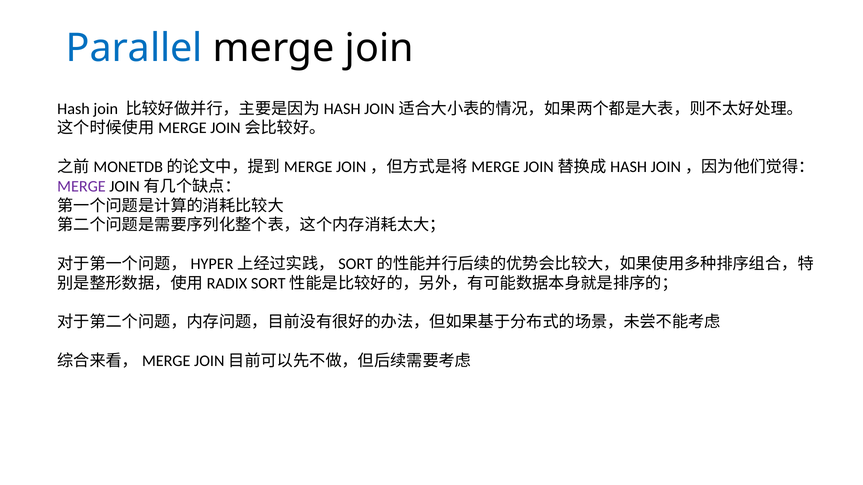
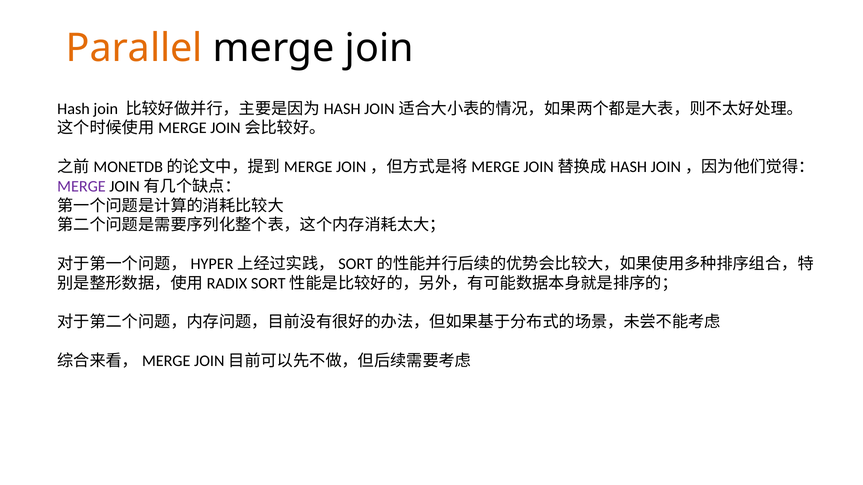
Parallel colour: blue -> orange
